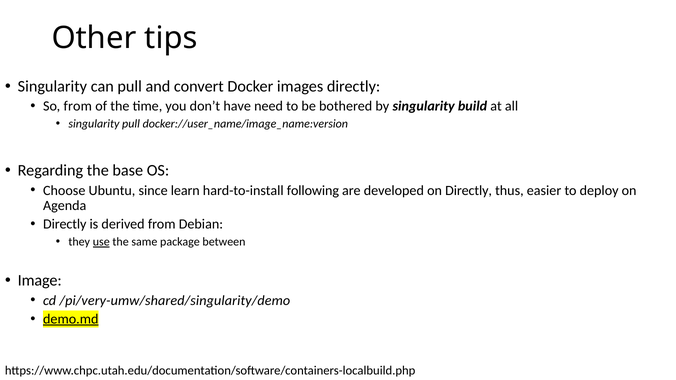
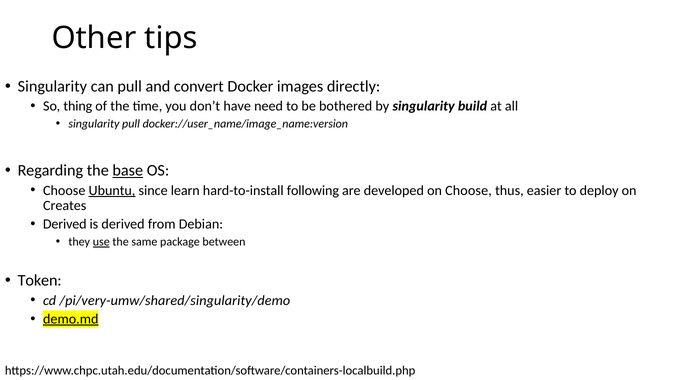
So from: from -> thing
base underline: none -> present
Ubuntu underline: none -> present
on Directly: Directly -> Choose
Agenda: Agenda -> Creates
Directly at (65, 224): Directly -> Derived
Image: Image -> Token
